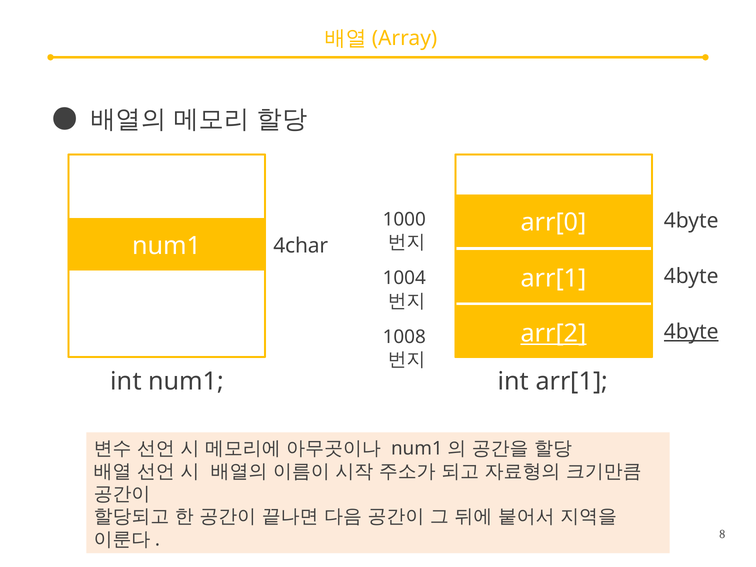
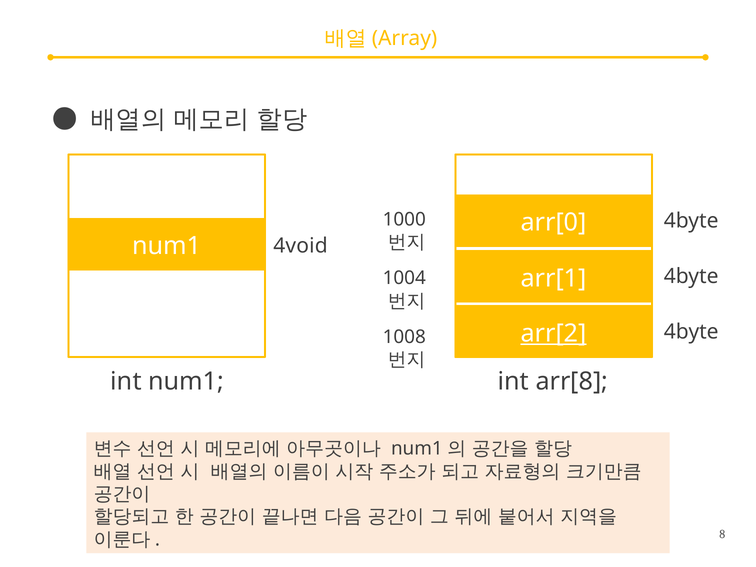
4char: 4char -> 4void
4byte at (691, 332) underline: present -> none
int arr[1: arr[1 -> arr[8
